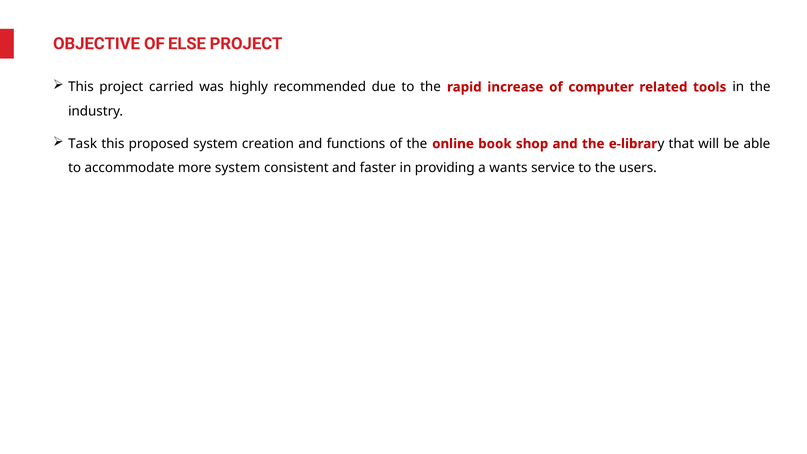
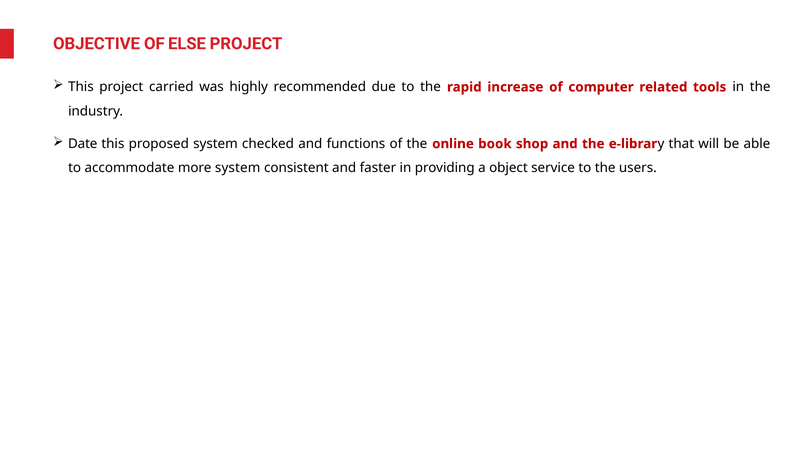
Task: Task -> Date
creation: creation -> checked
wants: wants -> object
